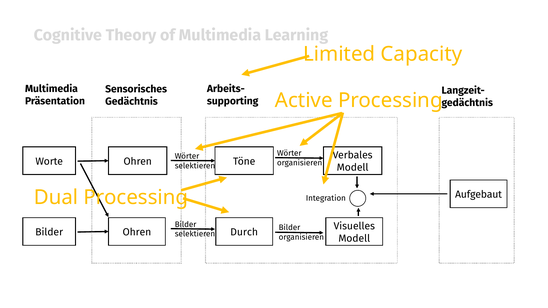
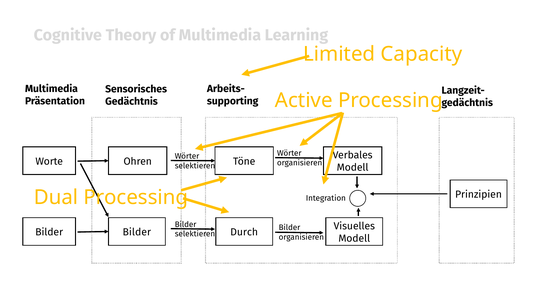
Aufgebaut: Aufgebaut -> Prinzipien
Ohren at (137, 232): Ohren -> Bilder
